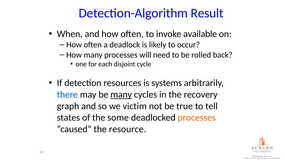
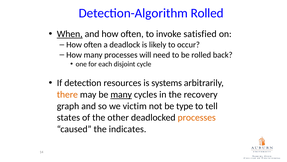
Detection-Algorithm Result: Result -> Rolled
When underline: none -> present
available: available -> satisfied
there colour: blue -> orange
true: true -> type
some: some -> other
resource: resource -> indicates
